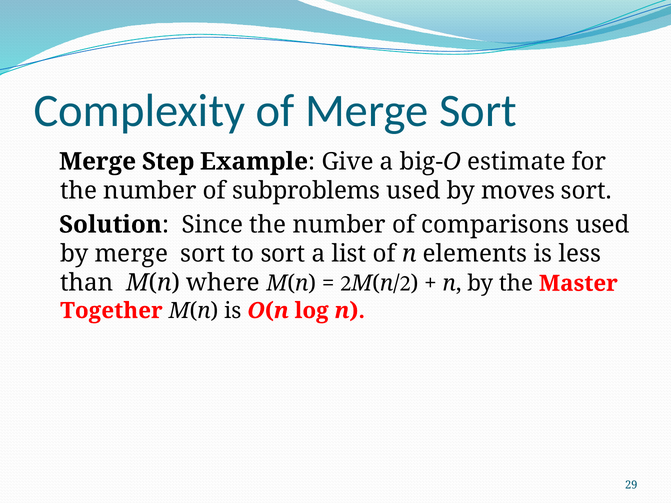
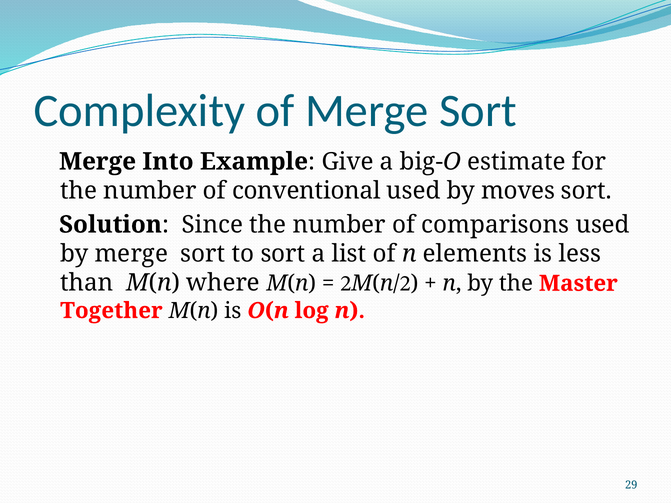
Step: Step -> Into
subproblems: subproblems -> conventional
